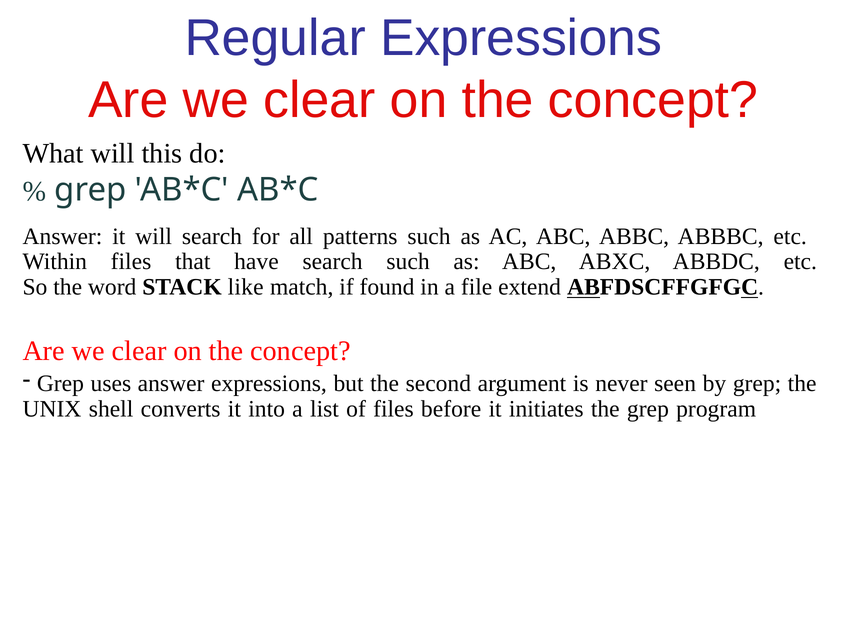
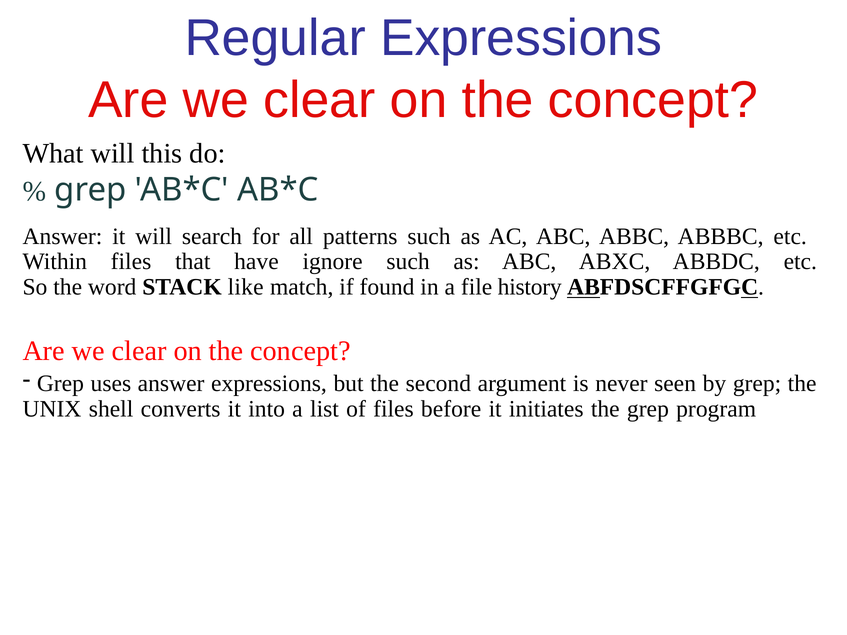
have search: search -> ignore
extend: extend -> history
